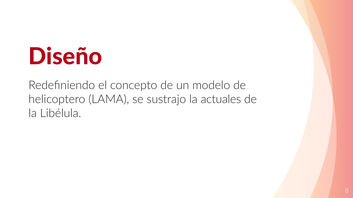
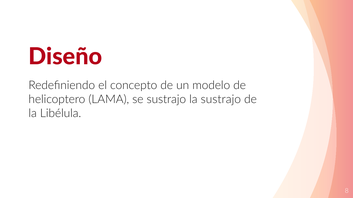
la actuales: actuales -> sustrajo
